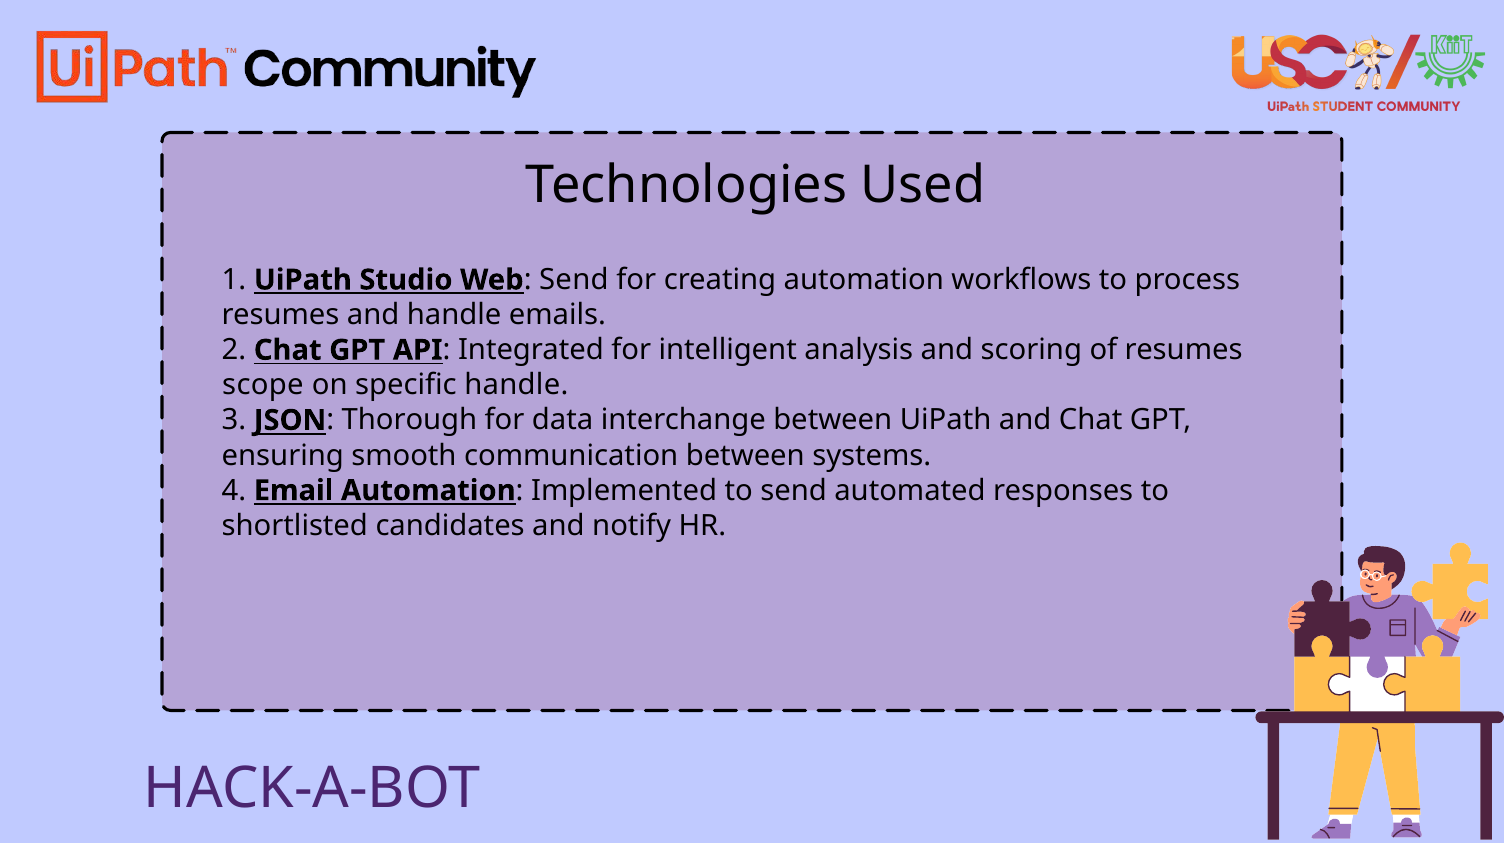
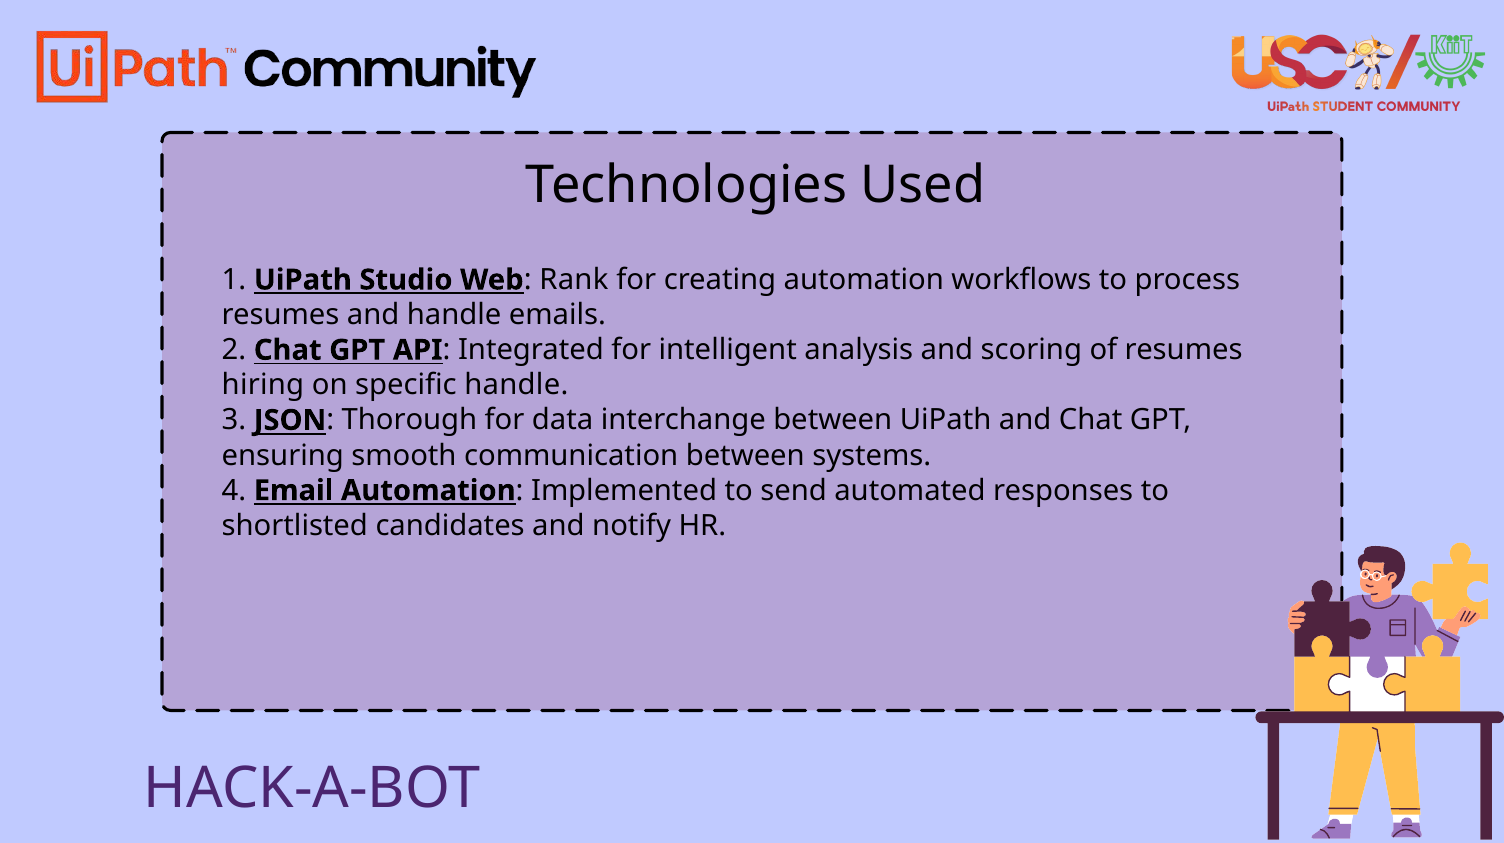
Send at (574, 280): Send -> Rank
scope: scope -> hiring
